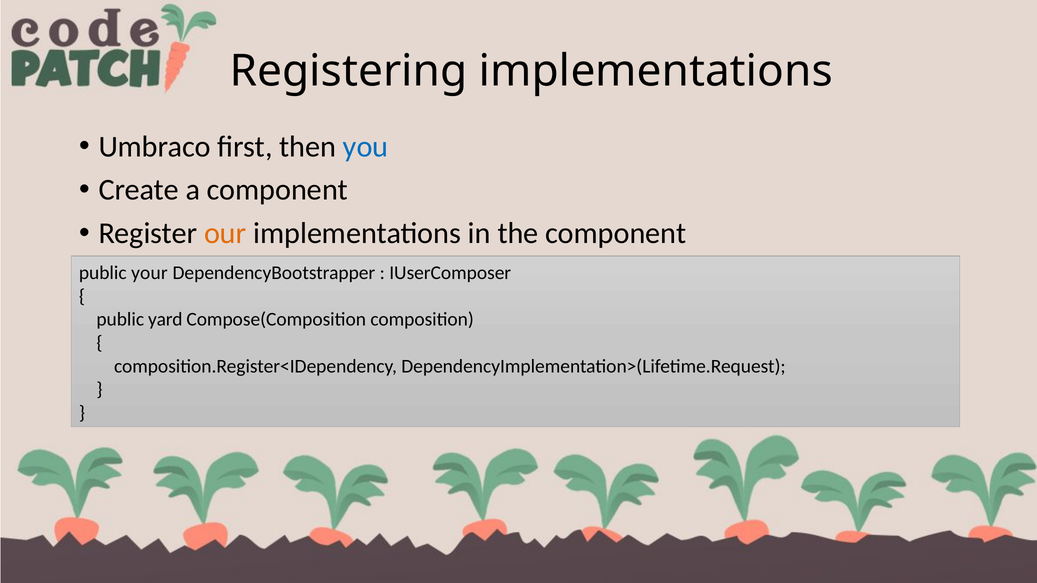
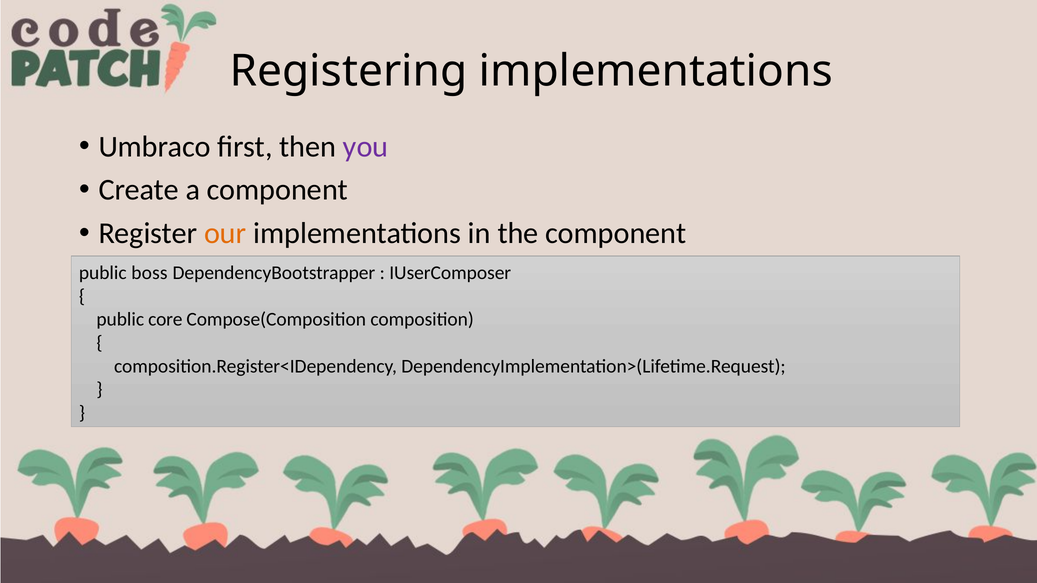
you colour: blue -> purple
your: your -> boss
yard: yard -> core
